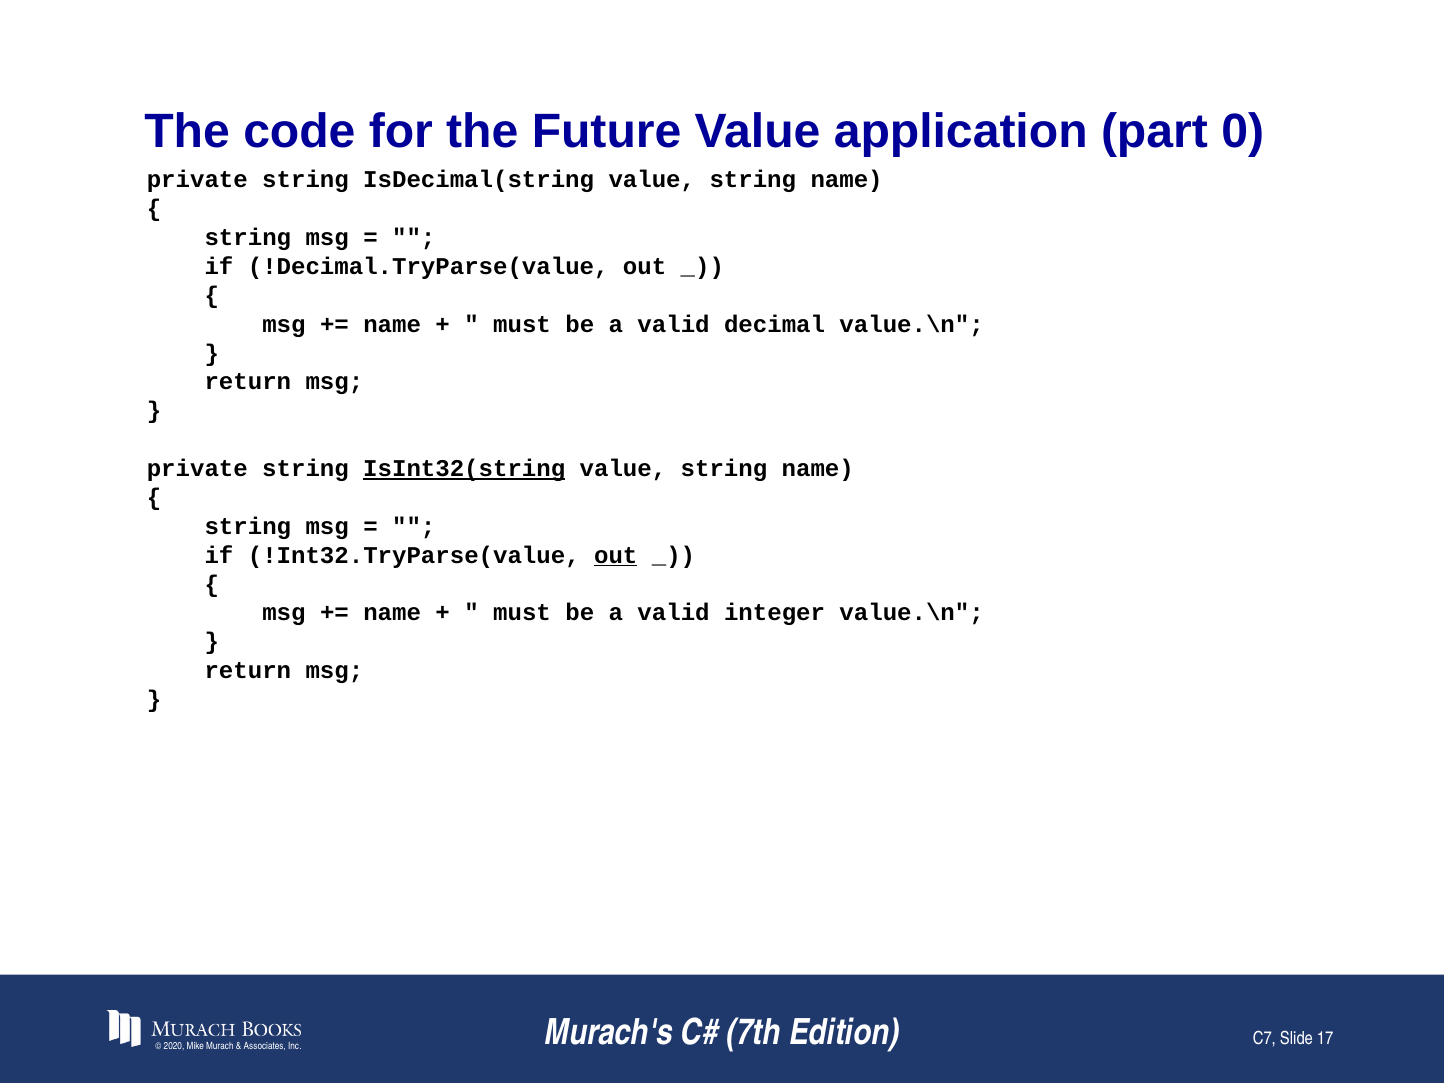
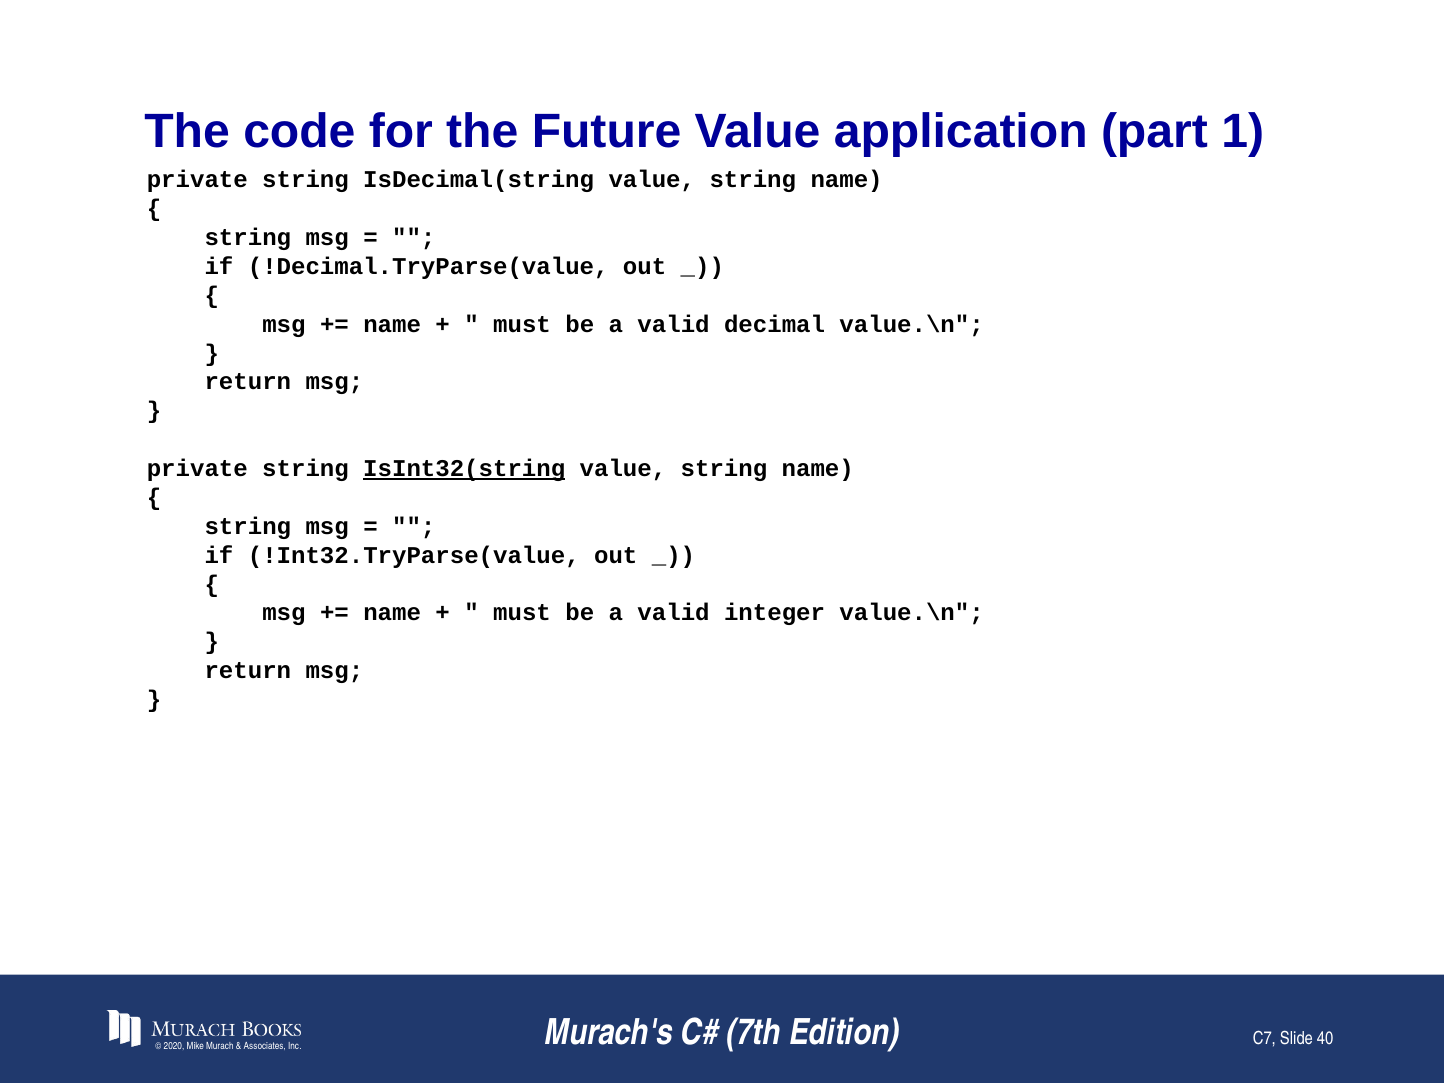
0: 0 -> 1
out at (616, 555) underline: present -> none
17: 17 -> 40
